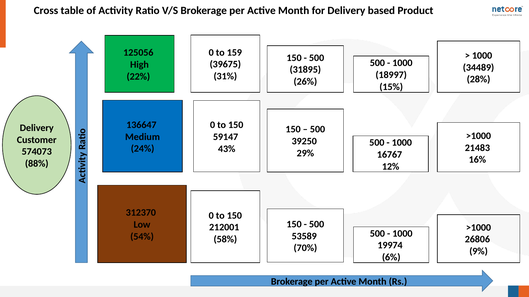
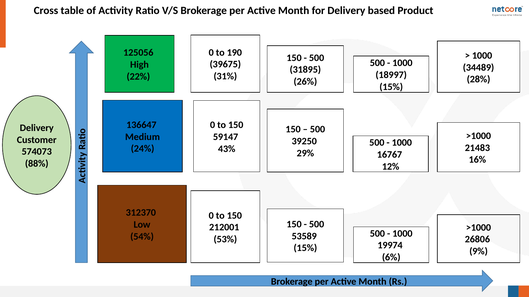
159: 159 -> 190
58%: 58% -> 53%
70% at (305, 249): 70% -> 15%
